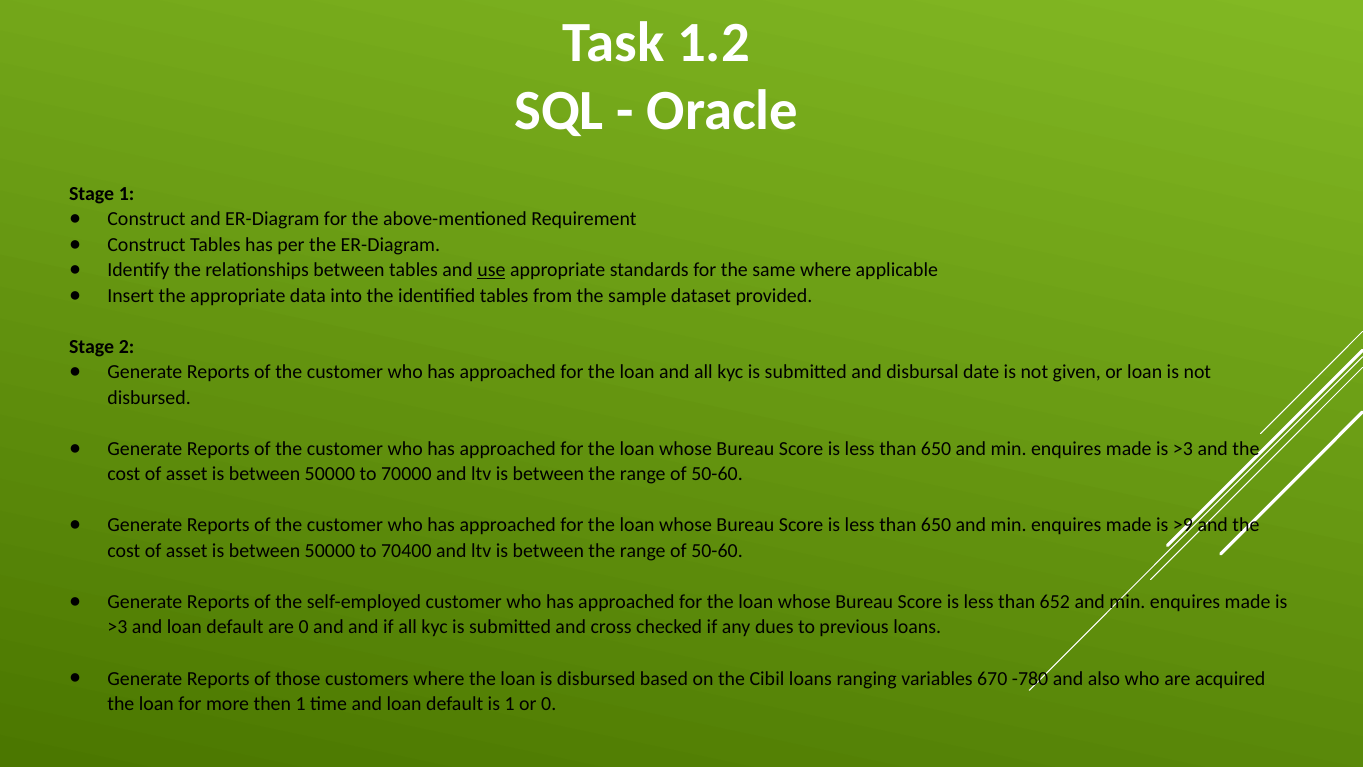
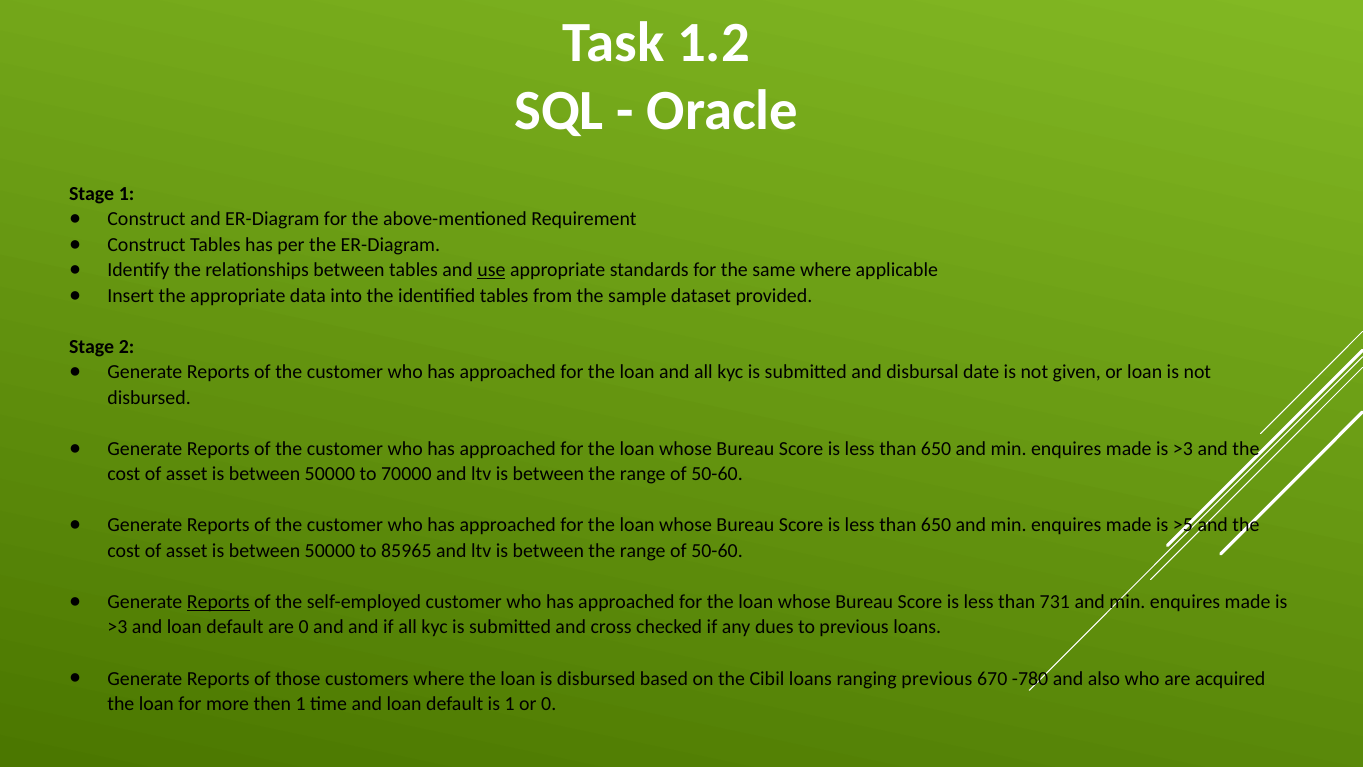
>9: >9 -> >5
70400: 70400 -> 85965
Reports at (218, 602) underline: none -> present
652: 652 -> 731
ranging variables: variables -> previous
